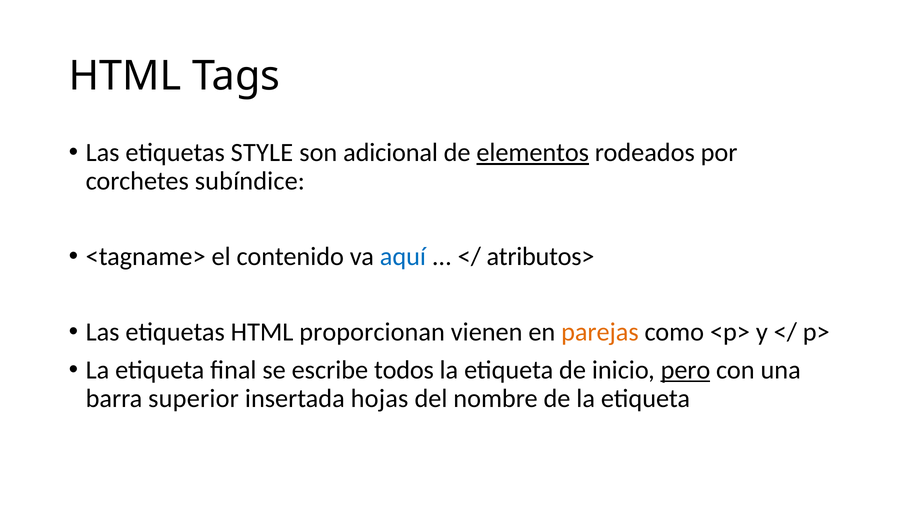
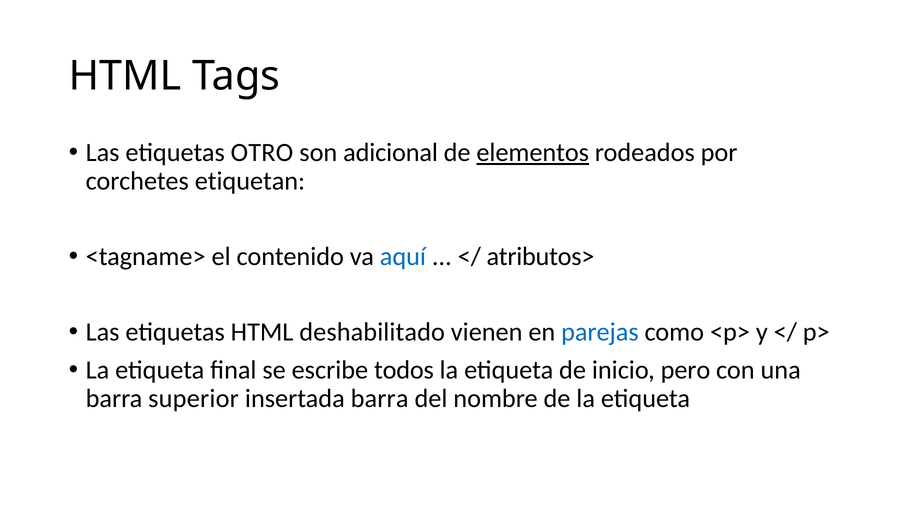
STYLE: STYLE -> OTRO
subíndice: subíndice -> etiquetan
proporcionan: proporcionan -> deshabilitado
parejas colour: orange -> blue
pero underline: present -> none
insertada hojas: hojas -> barra
